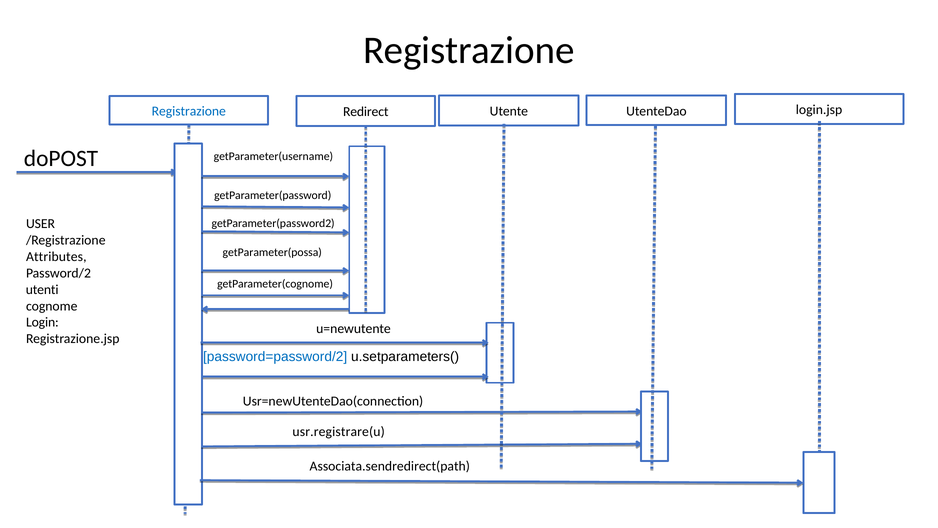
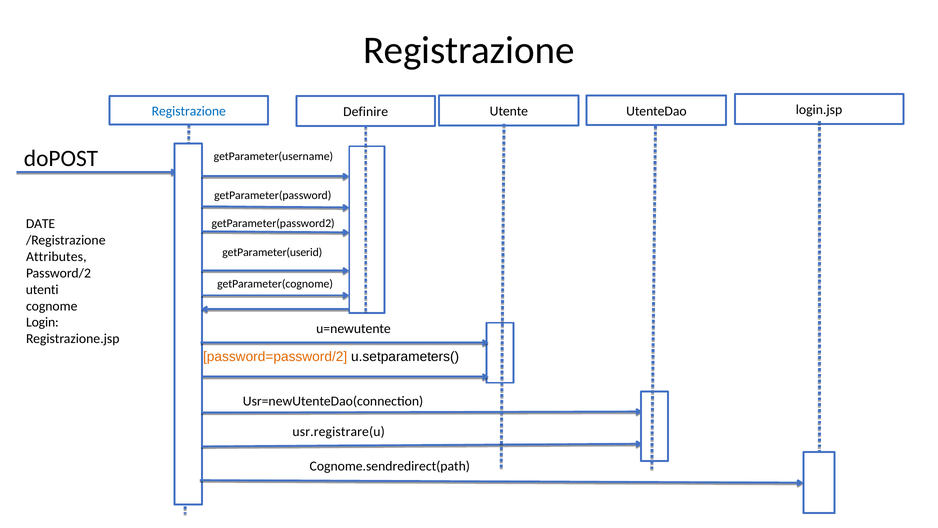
Redirect: Redirect -> Definire
USER: USER -> DATE
getParameter(possa: getParameter(possa -> getParameter(userid
password=password/2 colour: blue -> orange
Associata.sendredirect(path: Associata.sendredirect(path -> Cognome.sendredirect(path
